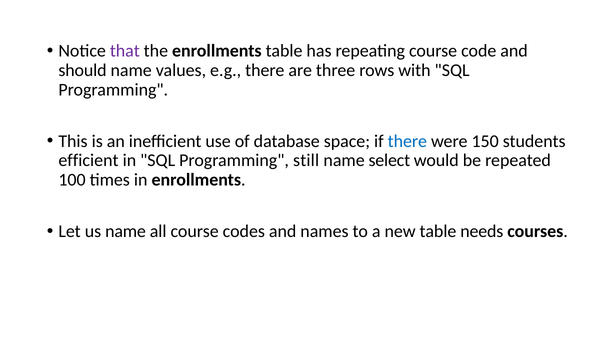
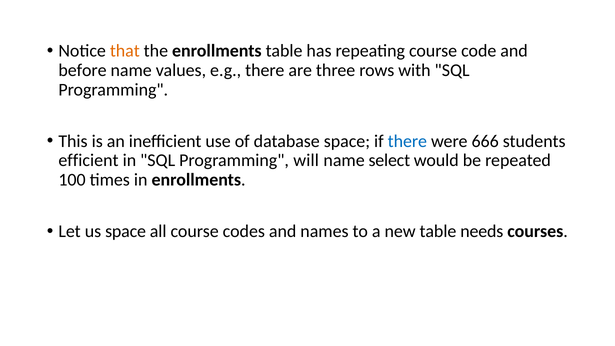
that colour: purple -> orange
should: should -> before
150: 150 -> 666
still: still -> will
us name: name -> space
